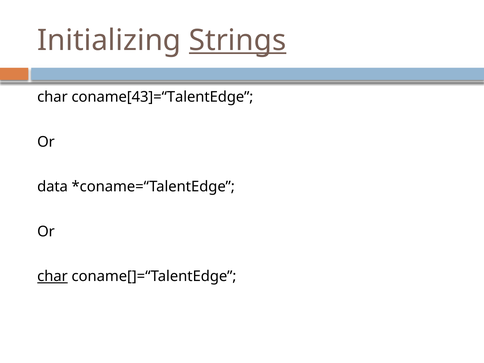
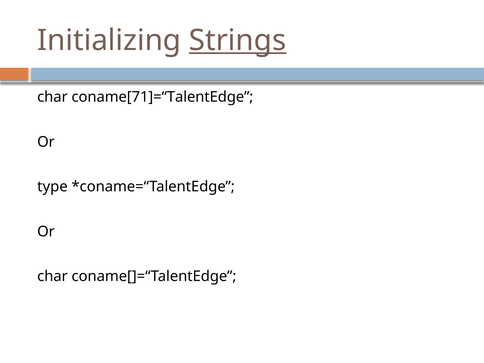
coname[43]=“TalentEdge: coname[43]=“TalentEdge -> coname[71]=“TalentEdge
data: data -> type
char at (52, 276) underline: present -> none
